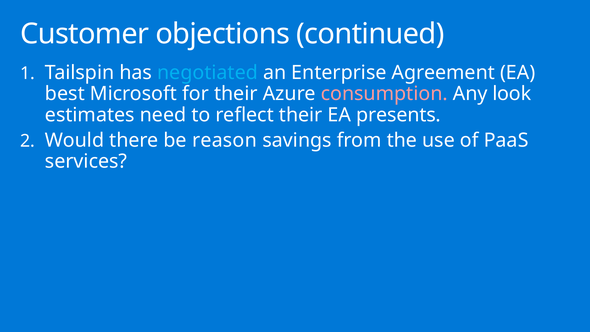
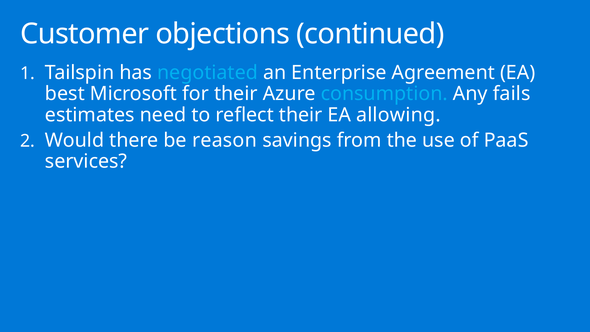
consumption colour: pink -> light blue
look: look -> fails
presents: presents -> allowing
